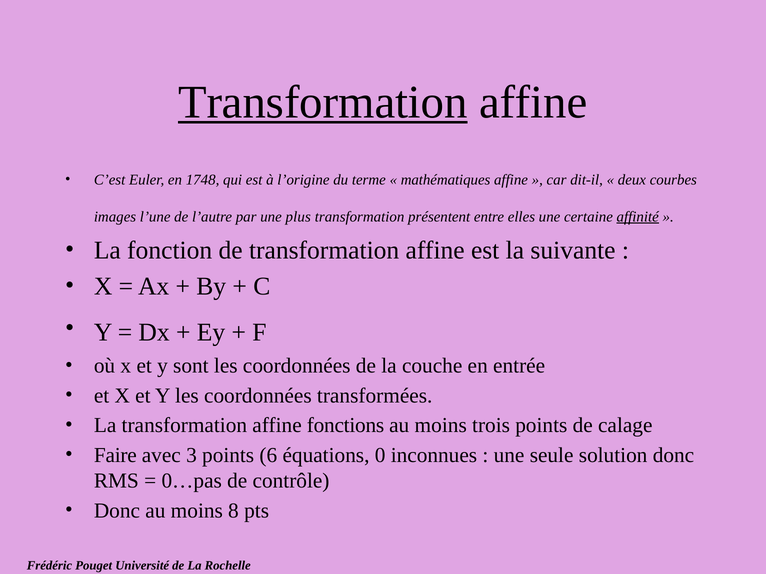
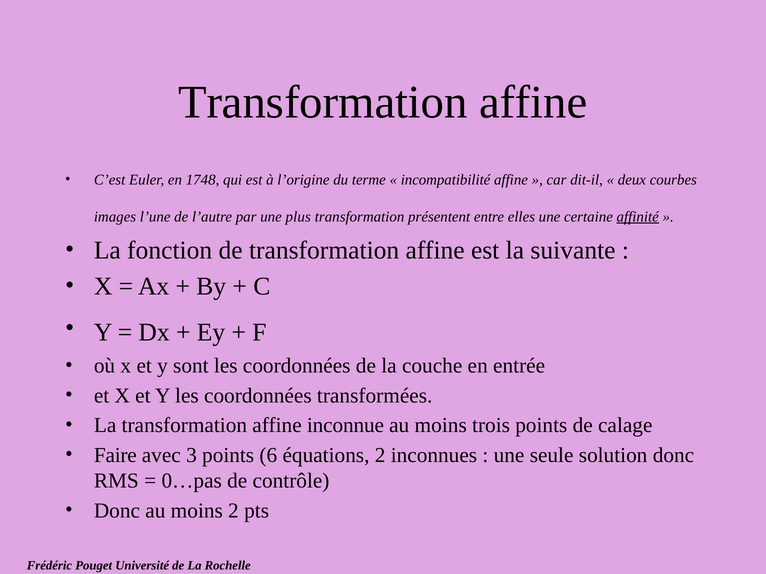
Transformation at (323, 102) underline: present -> none
mathématiques: mathématiques -> incompatibilité
fonctions: fonctions -> inconnue
équations 0: 0 -> 2
moins 8: 8 -> 2
